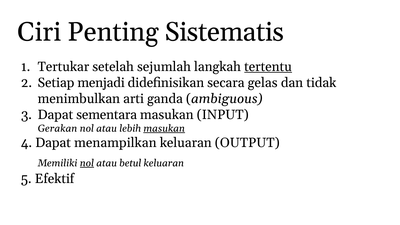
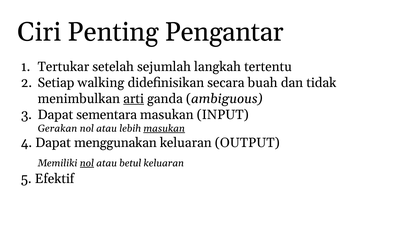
Sistematis: Sistematis -> Pengantar
tertentu underline: present -> none
menjadi: menjadi -> walking
gelas: gelas -> buah
arti underline: none -> present
menampilkan: menampilkan -> menggunakan
